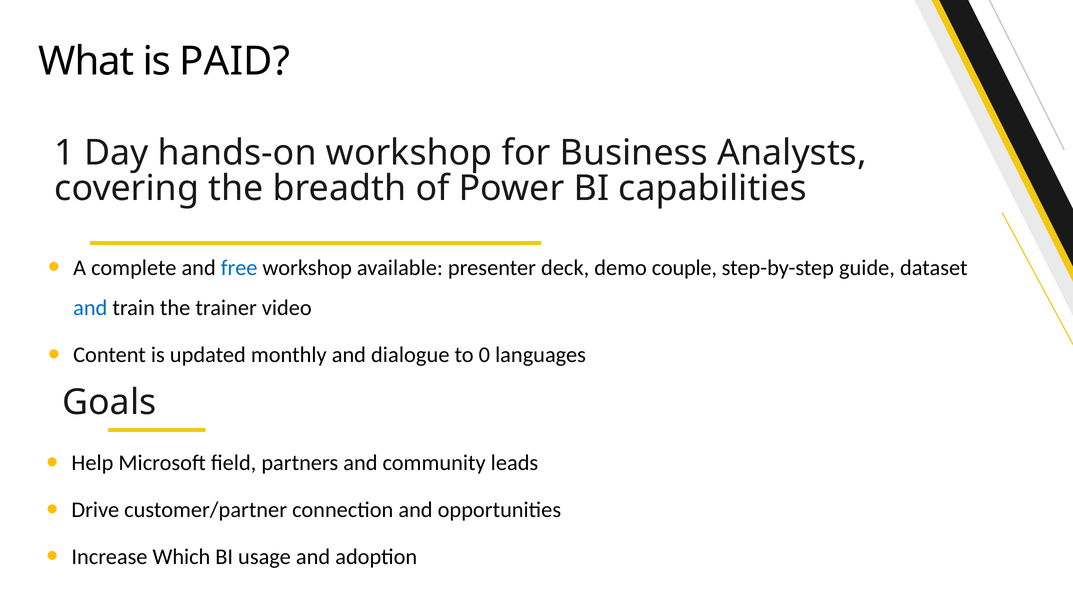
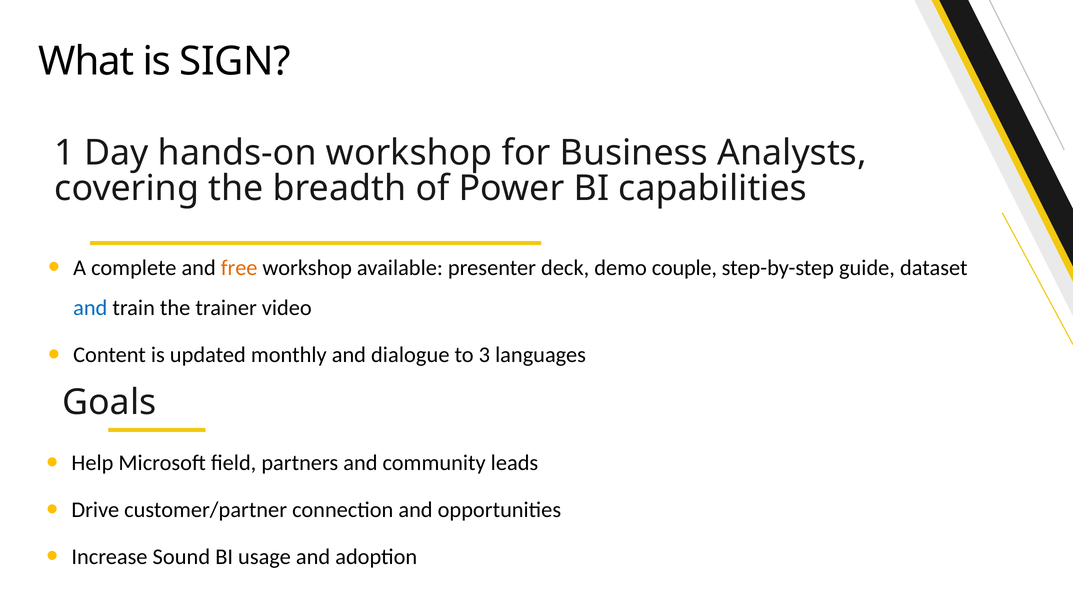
PAID: PAID -> SIGN
free colour: blue -> orange
0: 0 -> 3
Which: Which -> Sound
